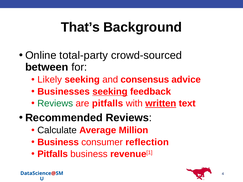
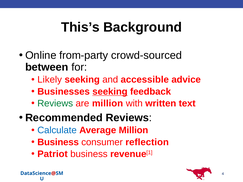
That’s: That’s -> This’s
total-party: total-party -> from-party
consensus: consensus -> accessible
are pitfalls: pitfalls -> million
written underline: present -> none
Calculate colour: black -> blue
Pitfalls at (53, 154): Pitfalls -> Patriot
